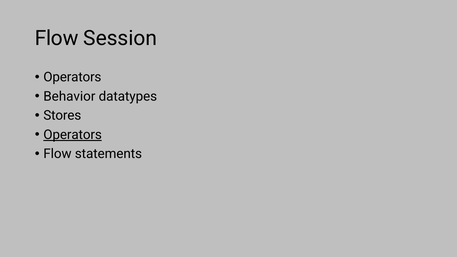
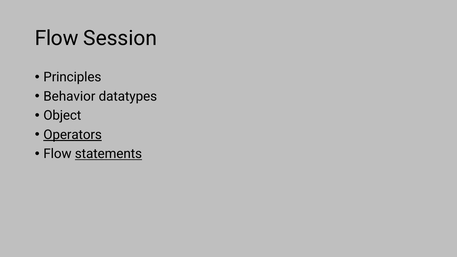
Operators at (72, 77): Operators -> Principles
Stores: Stores -> Object
statements underline: none -> present
